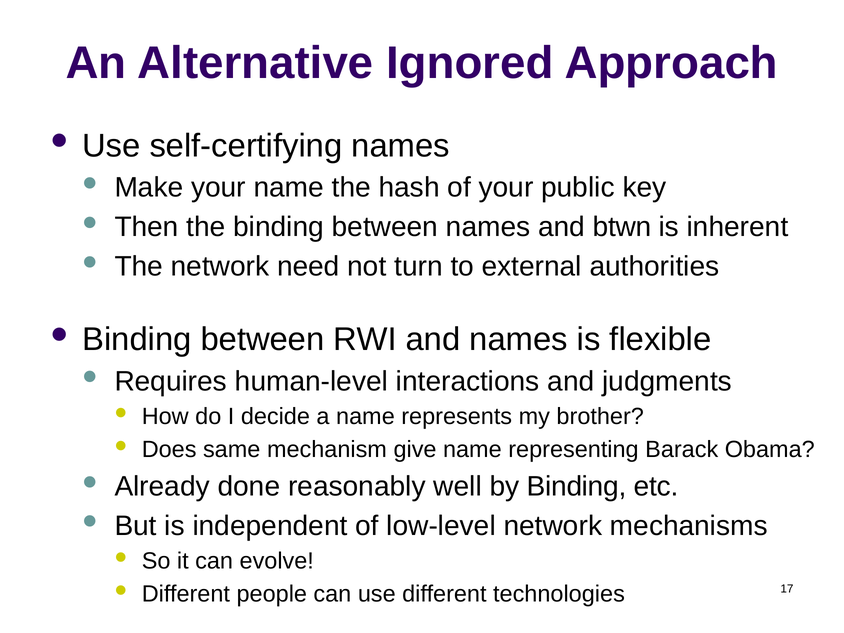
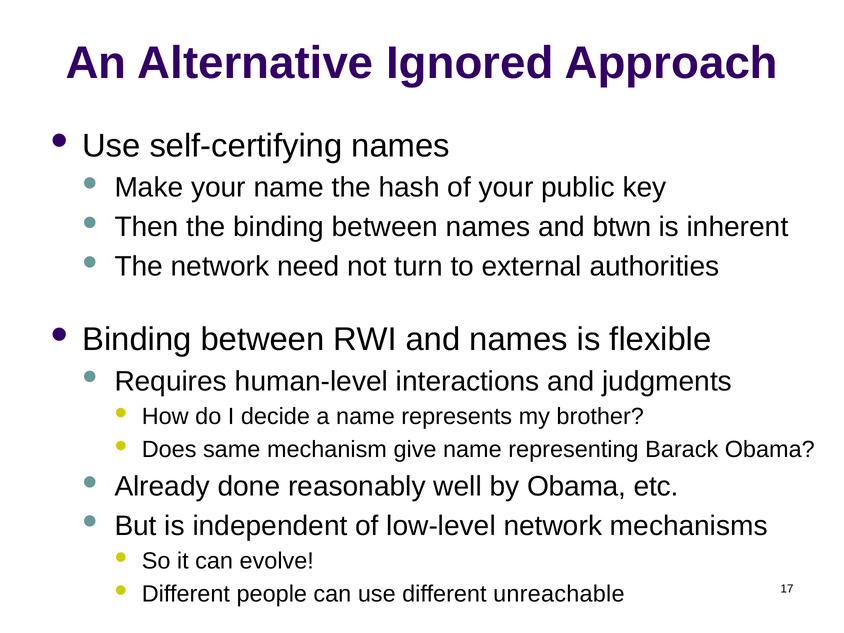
by Binding: Binding -> Obama
technologies: technologies -> unreachable
